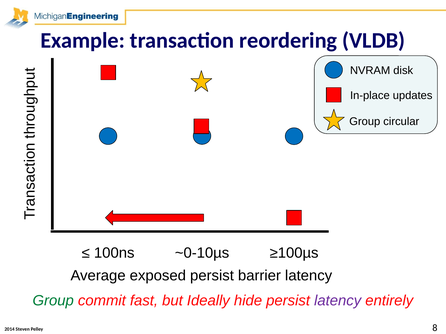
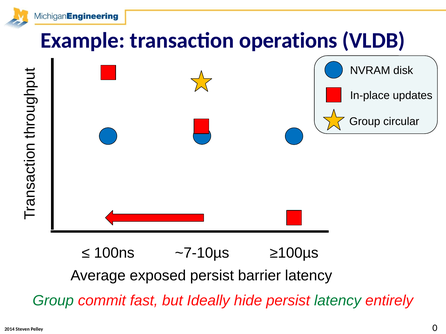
reordering: reordering -> operations
~0-10µs: ~0-10µs -> ~7-10µs
latency at (338, 301) colour: purple -> green
8: 8 -> 0
